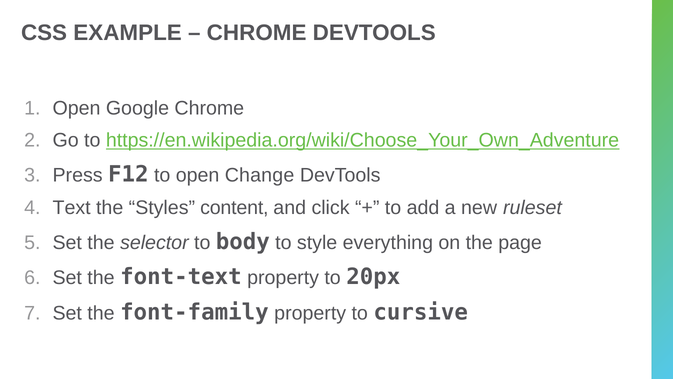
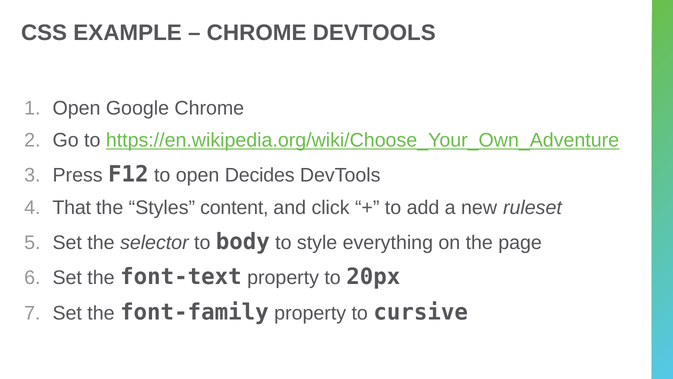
Change: Change -> Decides
Text: Text -> That
